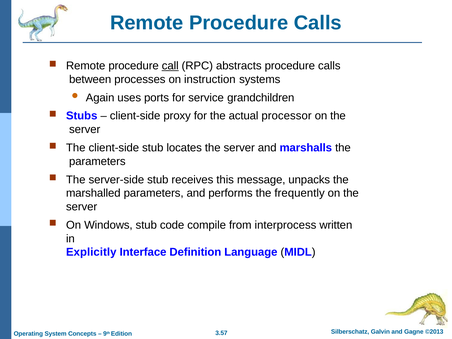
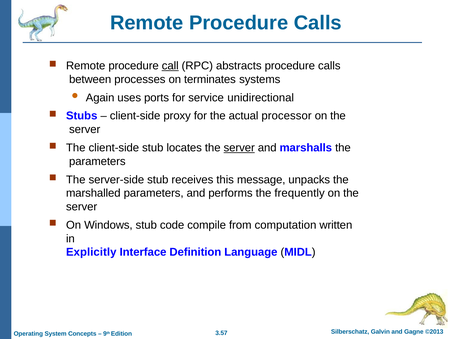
instruction: instruction -> terminates
grandchildren: grandchildren -> unidirectional
server at (239, 148) underline: none -> present
interprocess: interprocess -> computation
